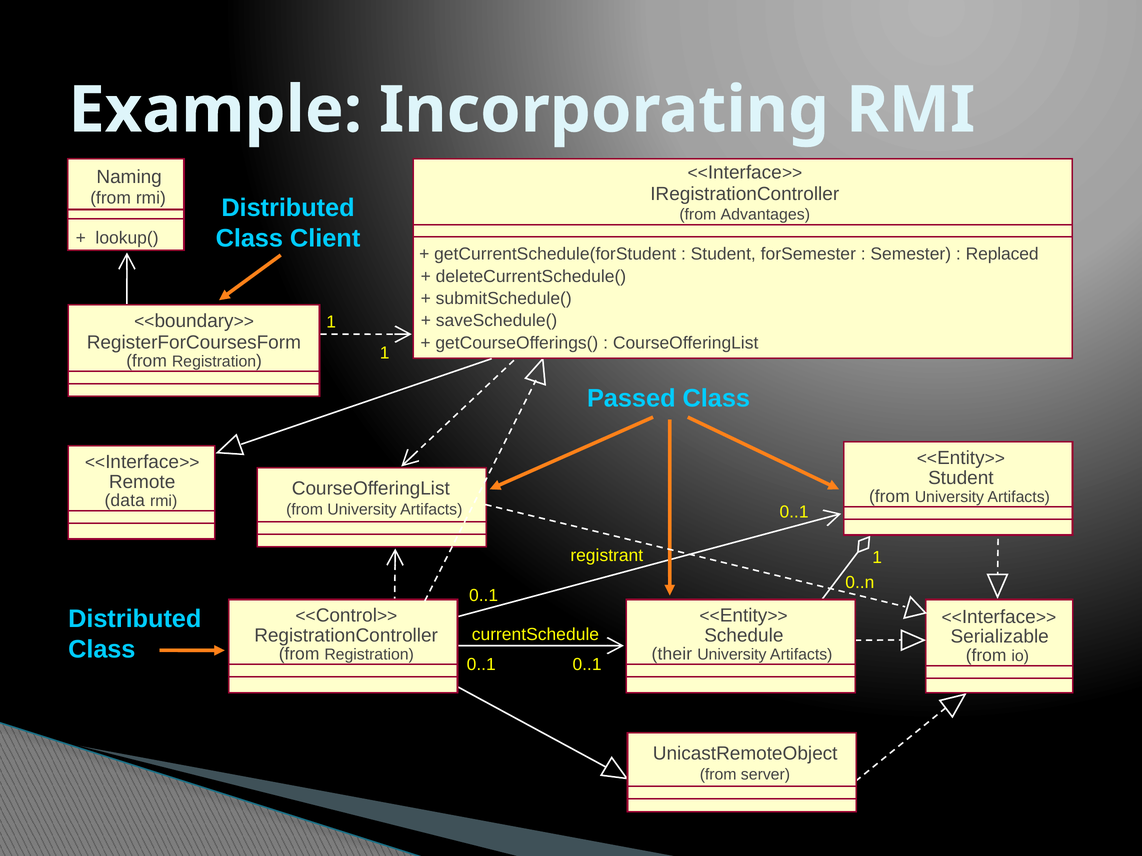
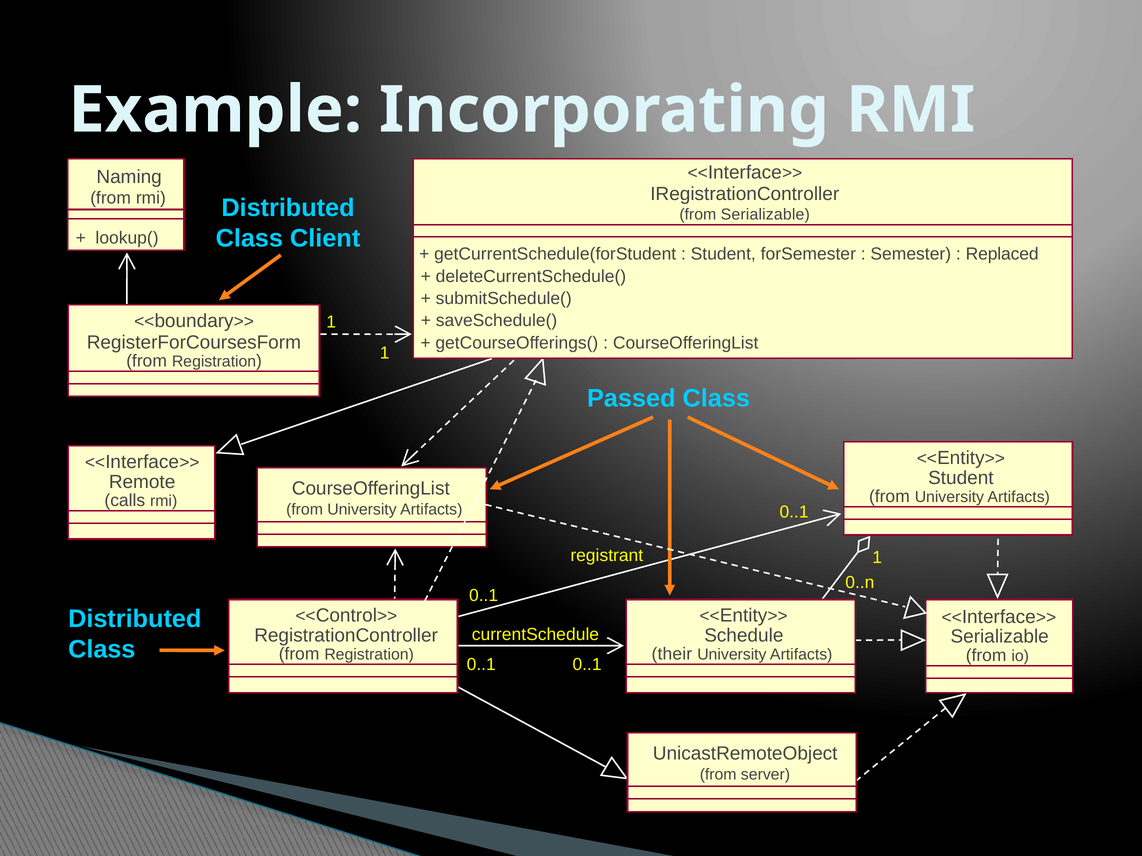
from Advantages: Advantages -> Serializable
data: data -> calls
